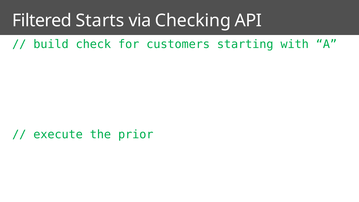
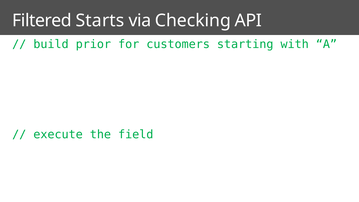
check: check -> prior
prior: prior -> field
